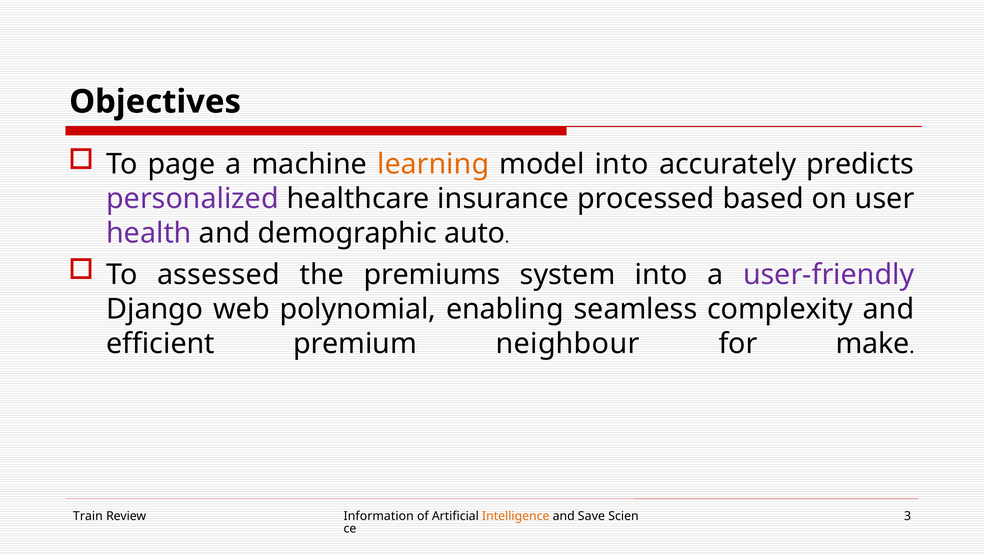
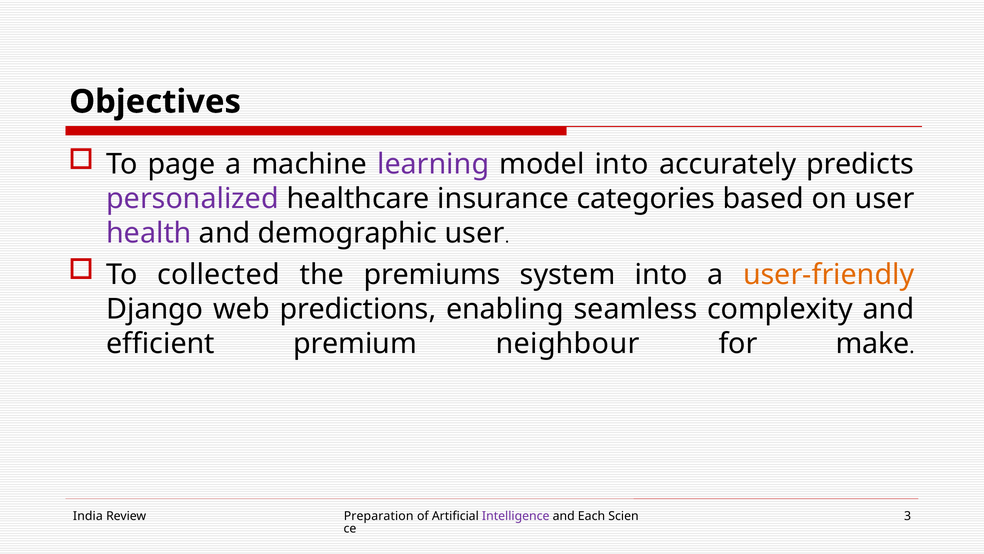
learning colour: orange -> purple
processed: processed -> categories
demographic auto: auto -> user
assessed: assessed -> collected
user-friendly colour: purple -> orange
polynomial: polynomial -> predictions
Train: Train -> India
Information: Information -> Preparation
Intelligence colour: orange -> purple
Save: Save -> Each
